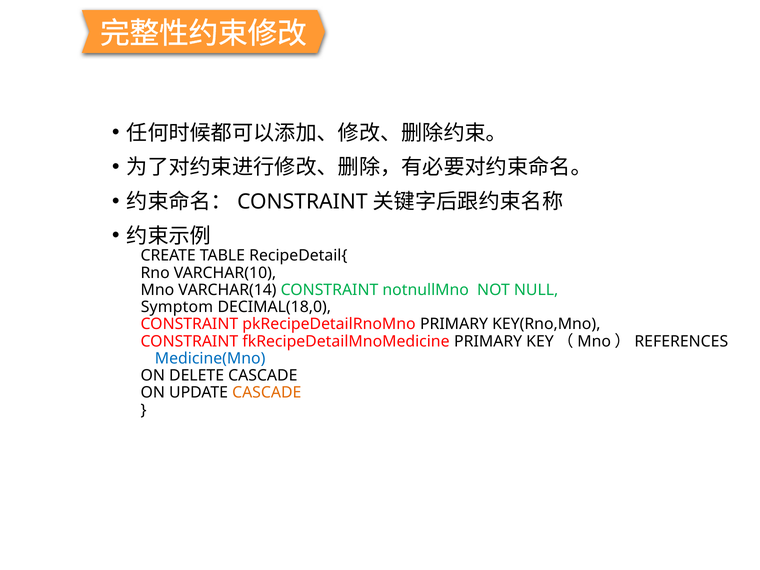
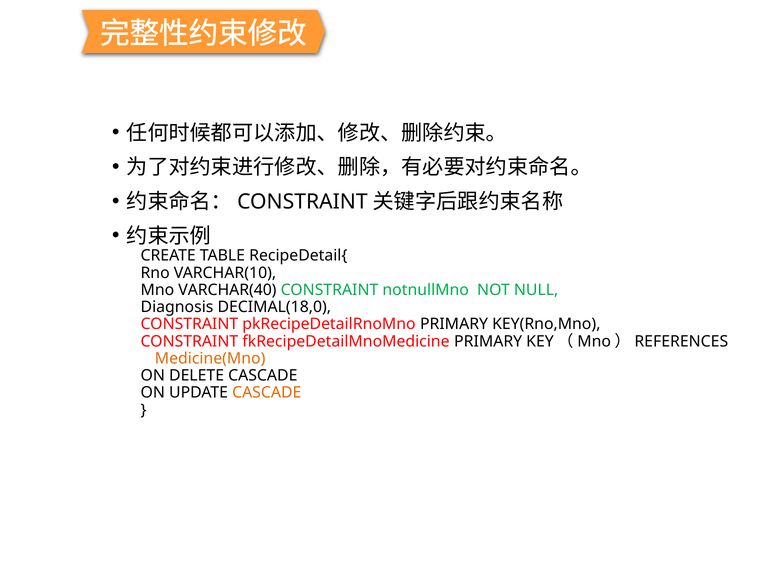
VARCHAR(14: VARCHAR(14 -> VARCHAR(40
Symptom: Symptom -> Diagnosis
Medicine(Mno colour: blue -> orange
